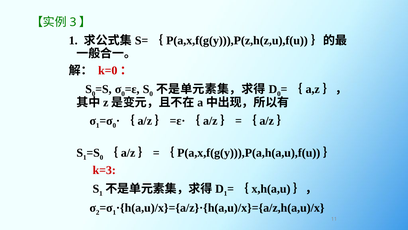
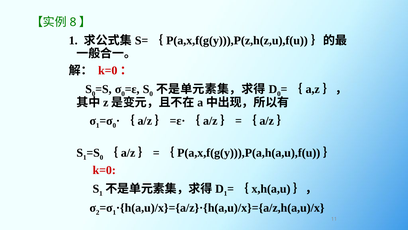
3: 3 -> 8
k=3 at (104, 170): k=3 -> k=0
